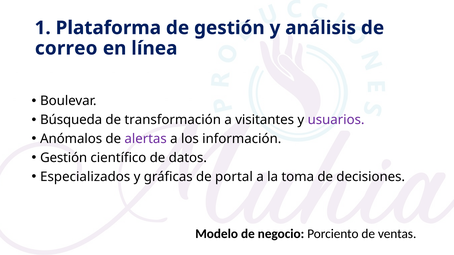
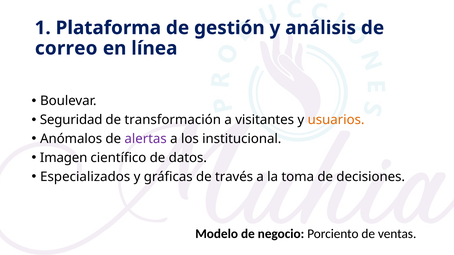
Búsqueda: Búsqueda -> Seguridad
usuarios colour: purple -> orange
información: información -> institucional
Gestión at (64, 158): Gestión -> Imagen
portal: portal -> través
